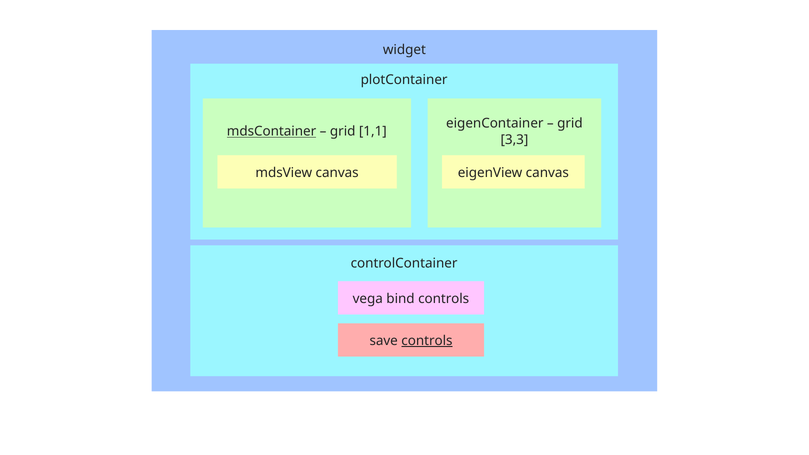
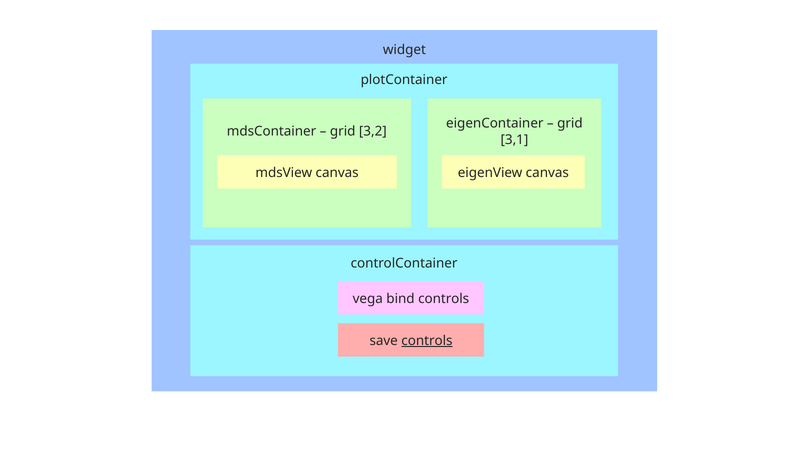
mdsContainer underline: present -> none
1,1: 1,1 -> 3,2
3,3: 3,3 -> 3,1
